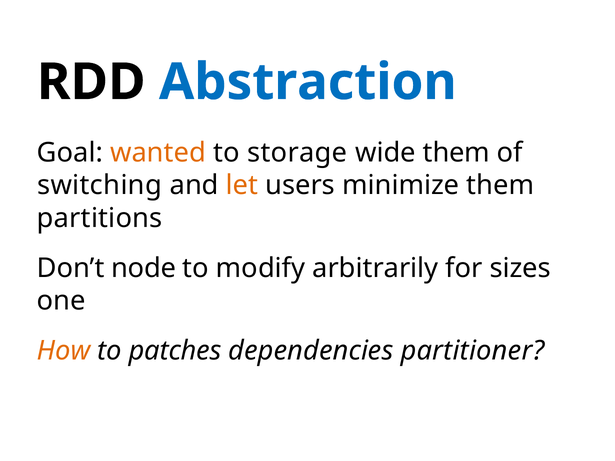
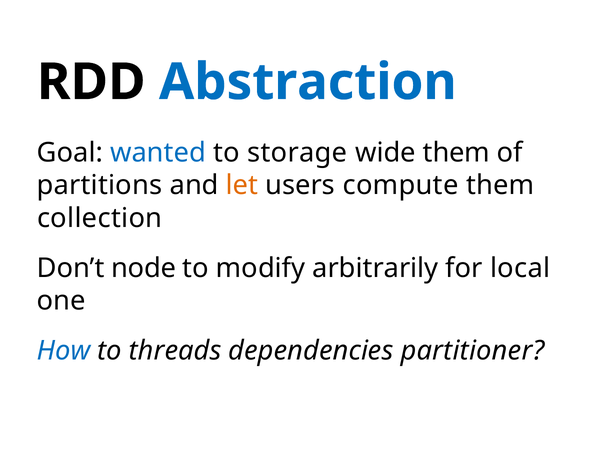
wanted colour: orange -> blue
switching: switching -> partitions
minimize: minimize -> compute
partitions: partitions -> collection
sizes: sizes -> local
How colour: orange -> blue
patches: patches -> threads
